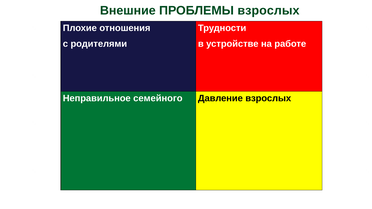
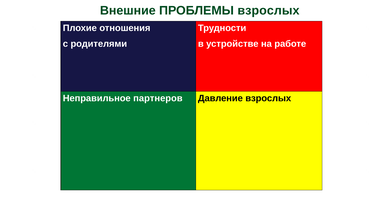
семейного: семейного -> партнеров
